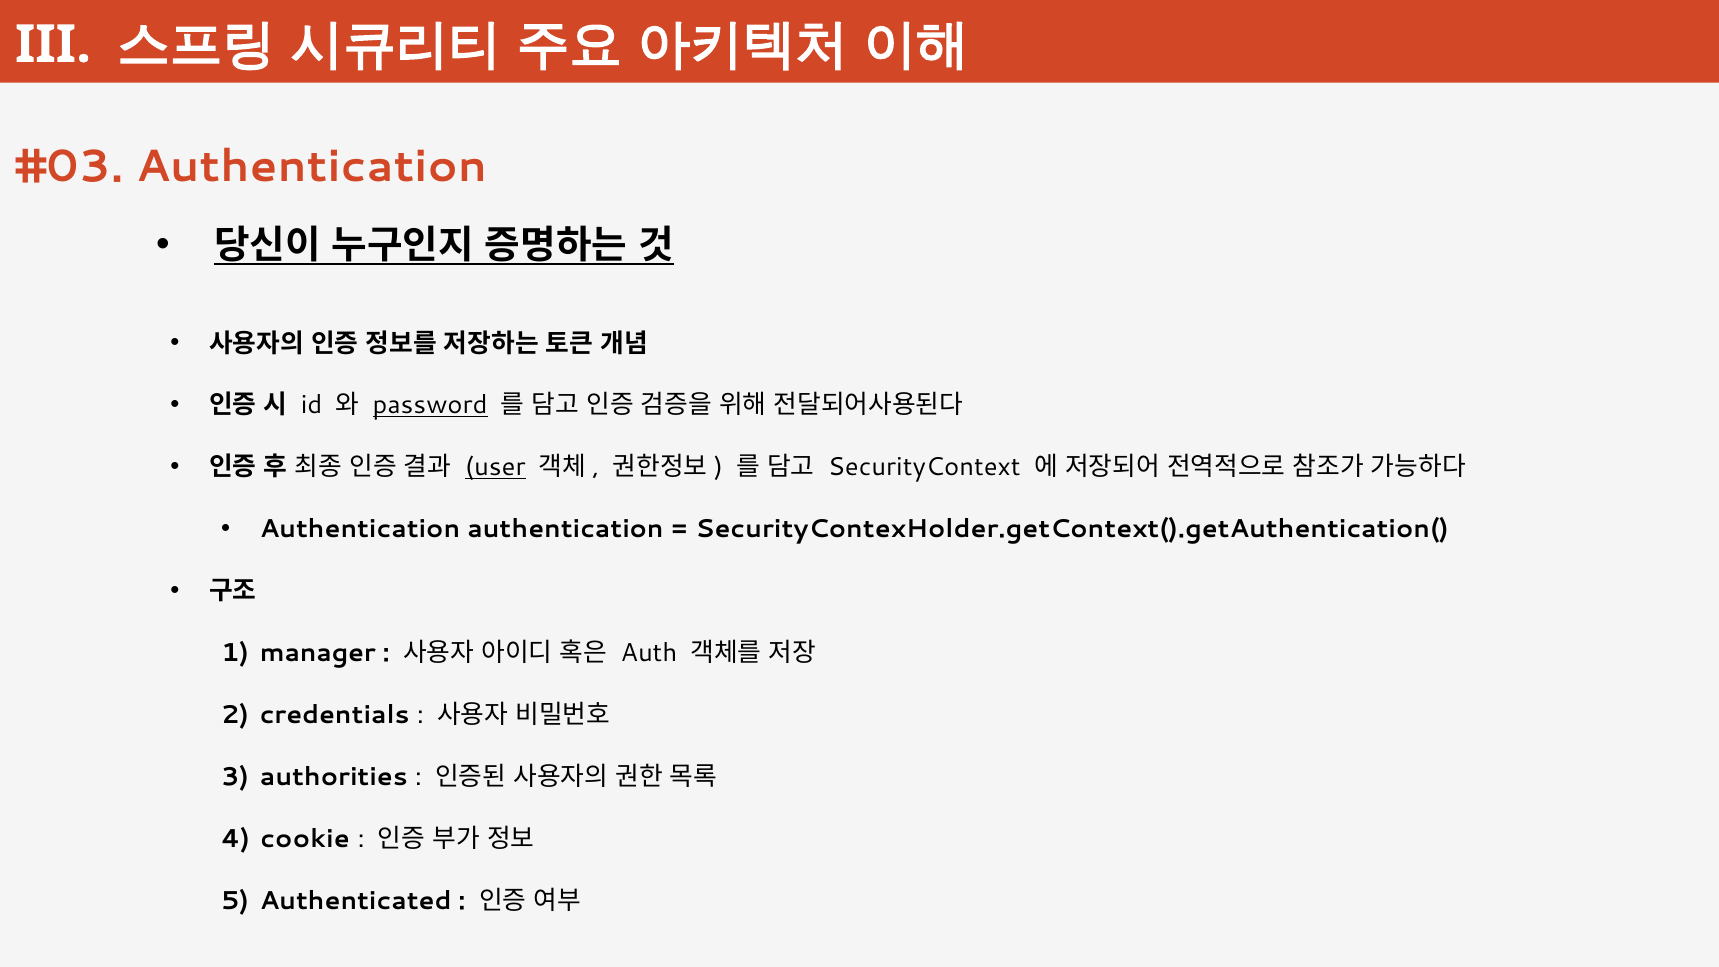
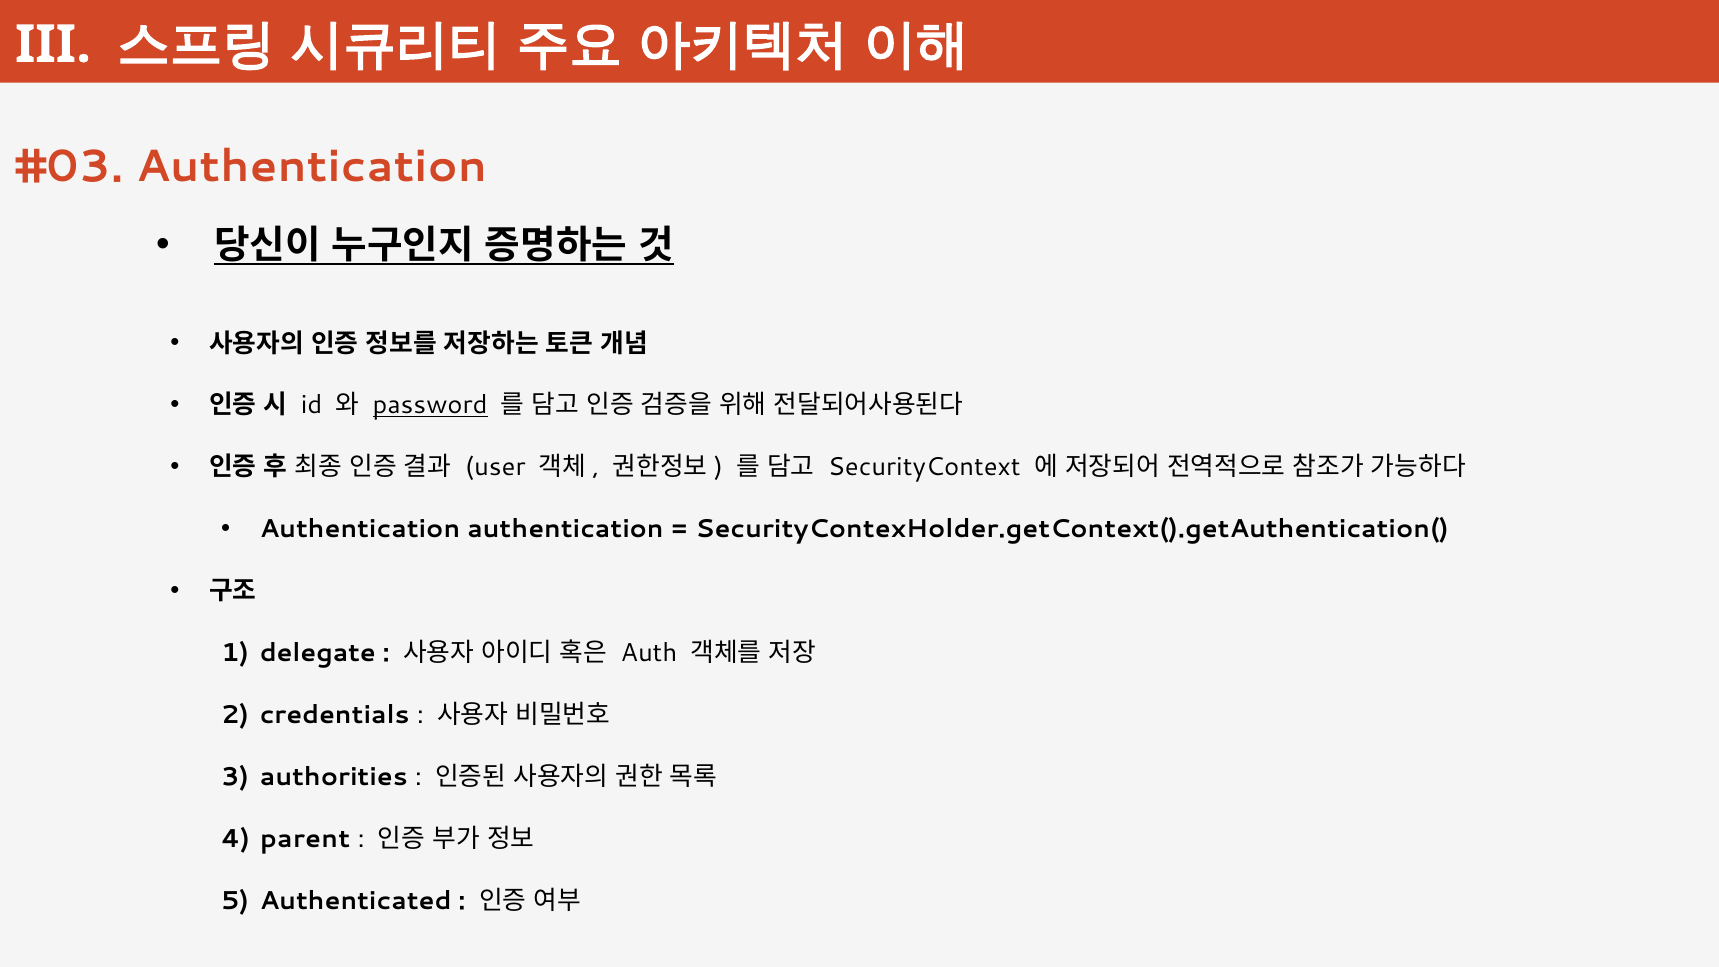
user underline: present -> none
manager: manager -> delegate
cookie: cookie -> parent
